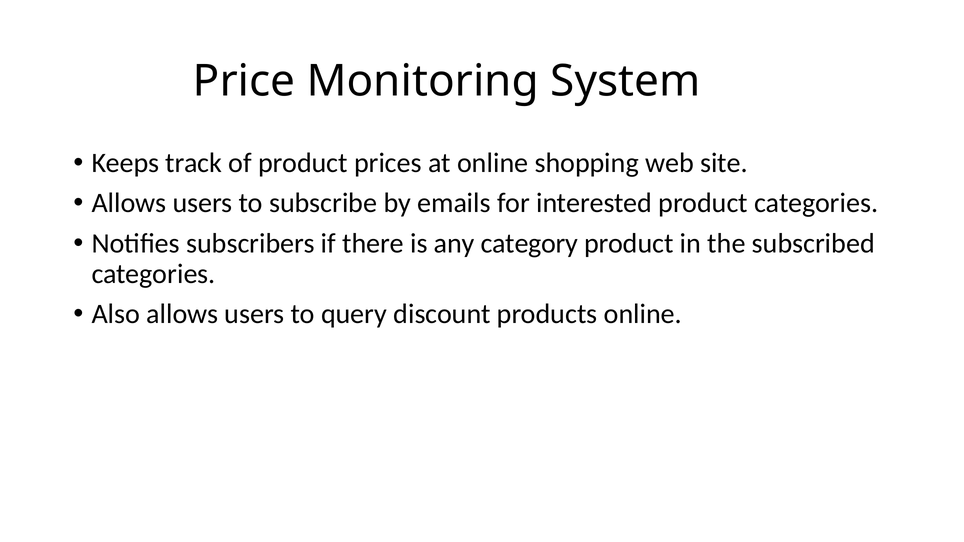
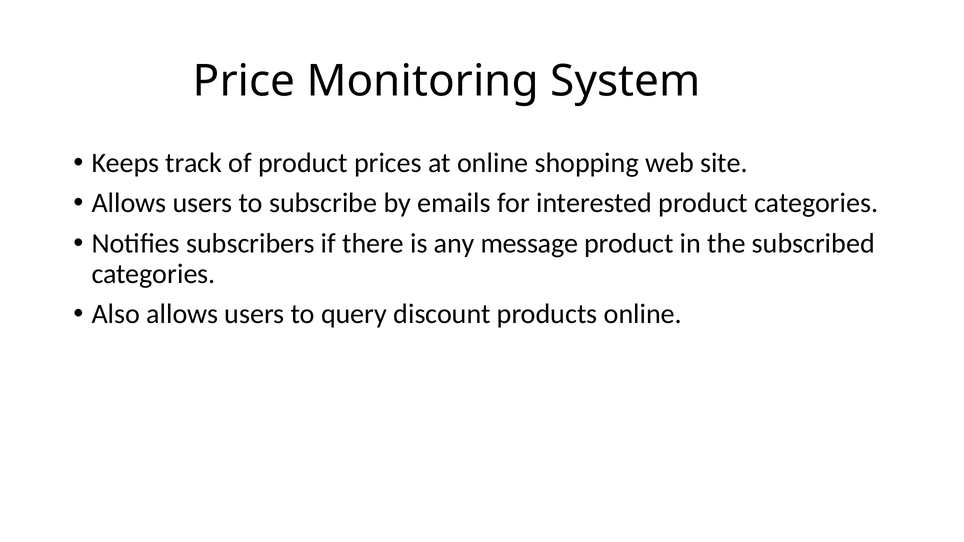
category: category -> message
